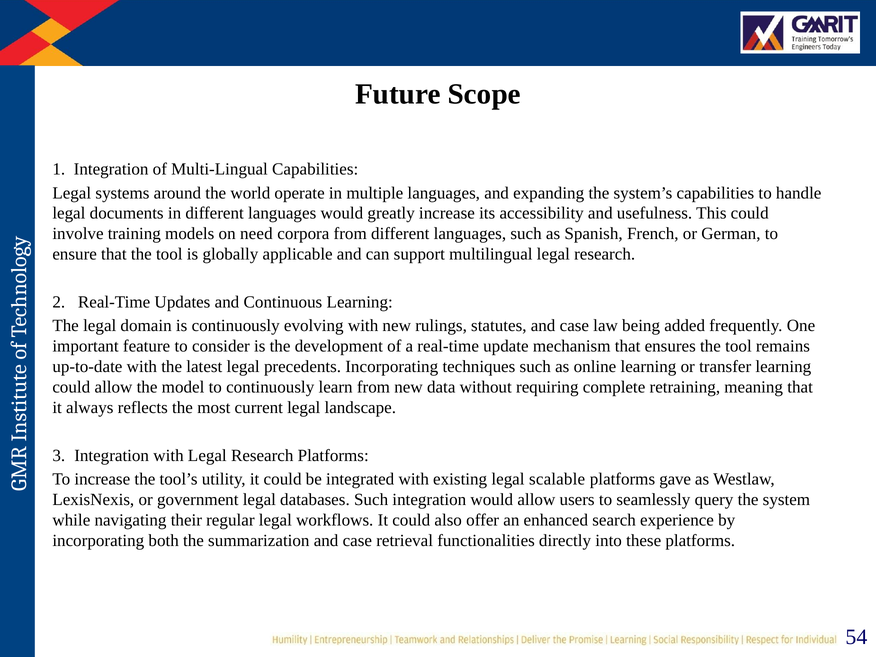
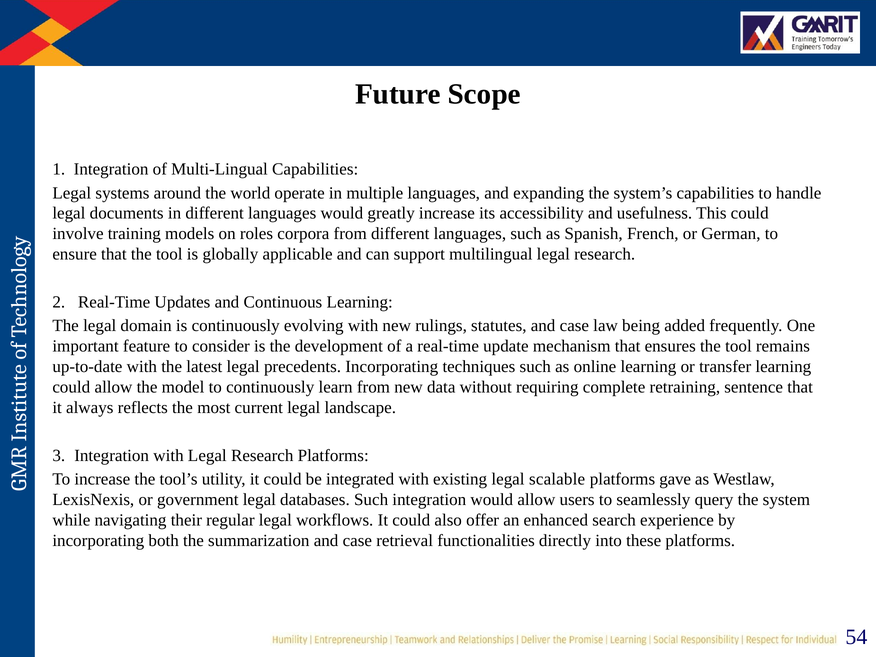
need: need -> roles
meaning: meaning -> sentence
